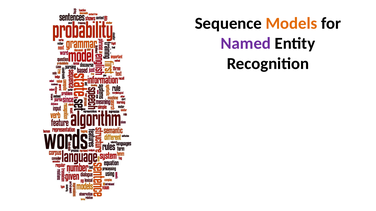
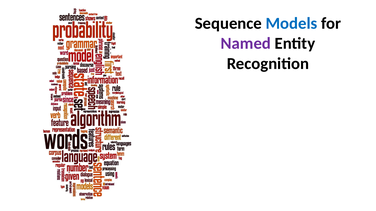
Models colour: orange -> blue
